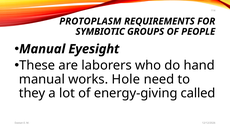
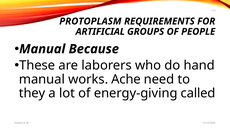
SYMBIOTIC: SYMBIOTIC -> ARTIFICIAL
Eyesight: Eyesight -> Because
Hole: Hole -> Ache
